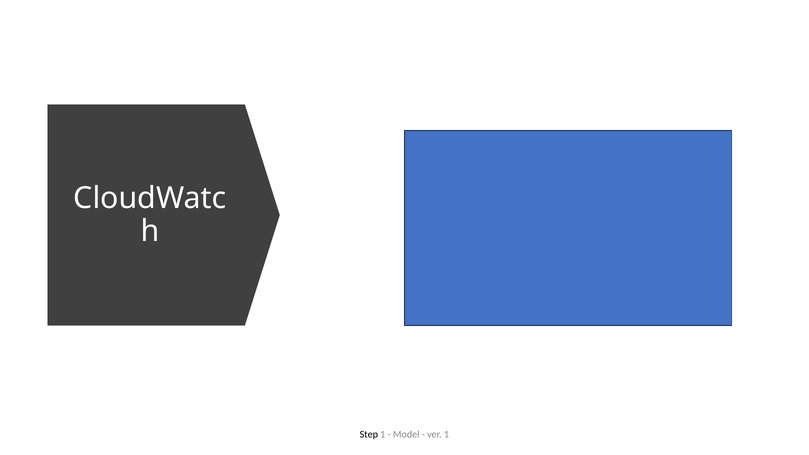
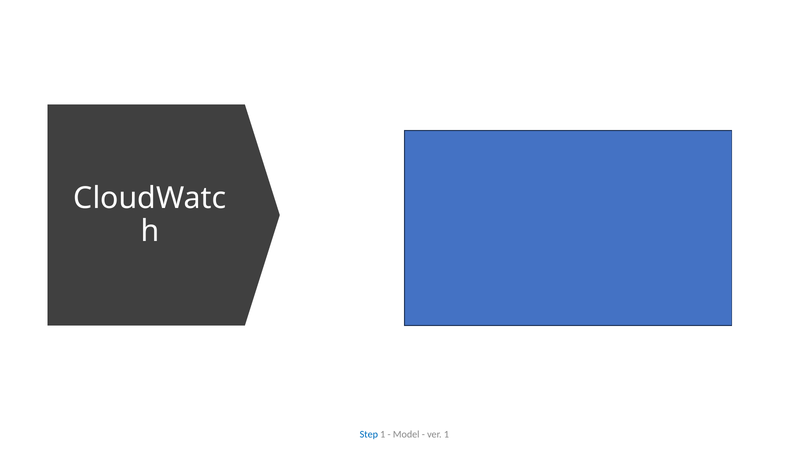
Step colour: black -> blue
